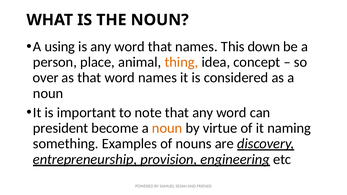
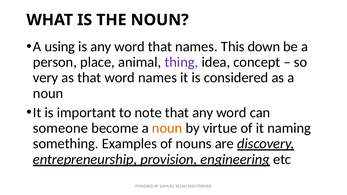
thing colour: orange -> purple
over: over -> very
president: president -> someone
